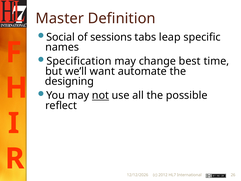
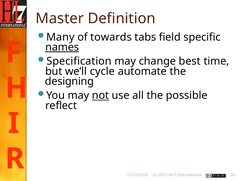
Social: Social -> Many
sessions: sessions -> towards
leap: leap -> field
names underline: none -> present
want: want -> cycle
